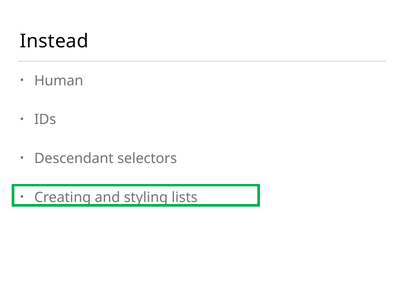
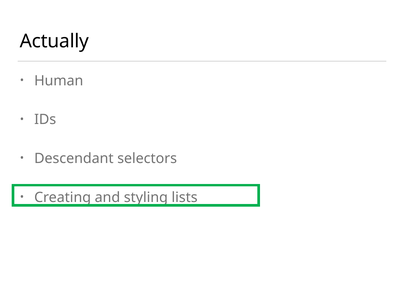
Instead: Instead -> Actually
